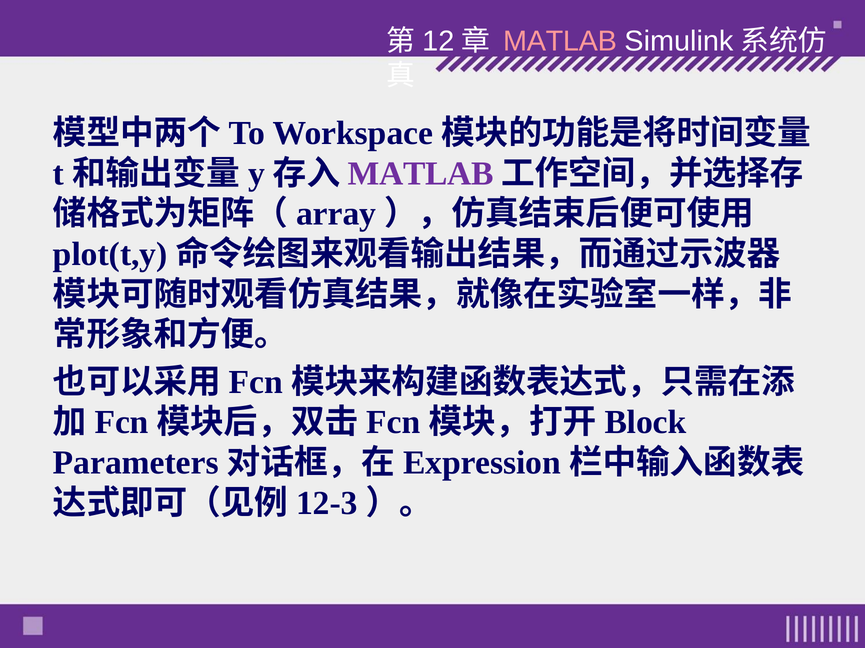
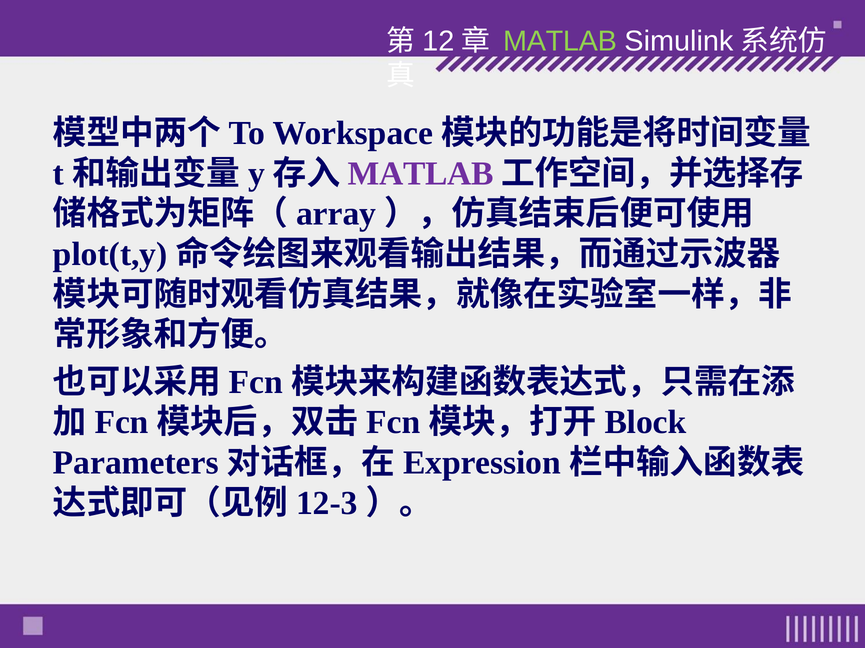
MATLAB at (560, 41) colour: pink -> light green
